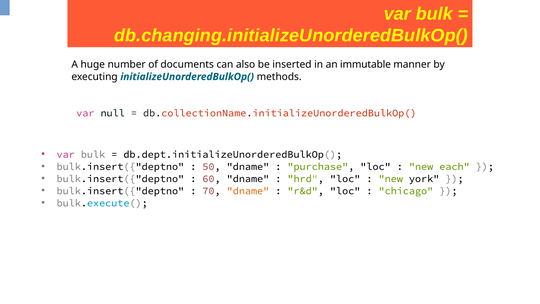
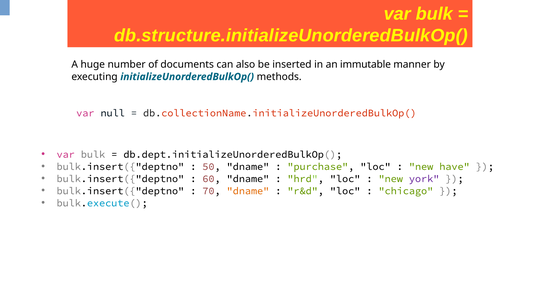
db.changing.initializeUnorderedBulkOp(: db.changing.initializeUnorderedBulkOp( -> db.structure.initializeUnorderedBulkOp(
each: each -> have
york colour: black -> purple
